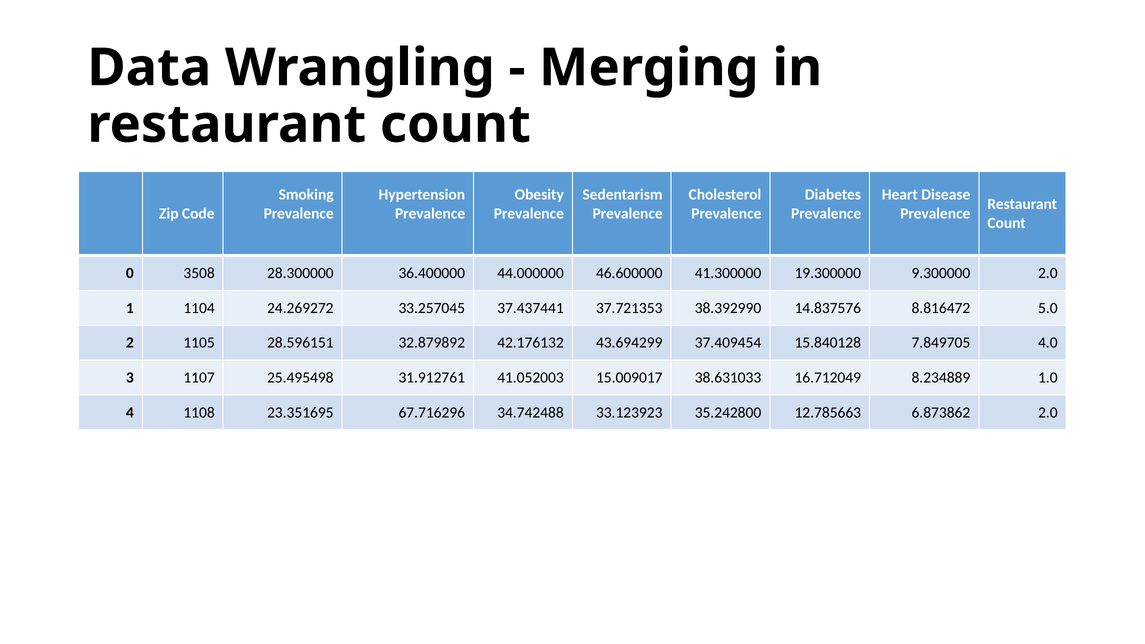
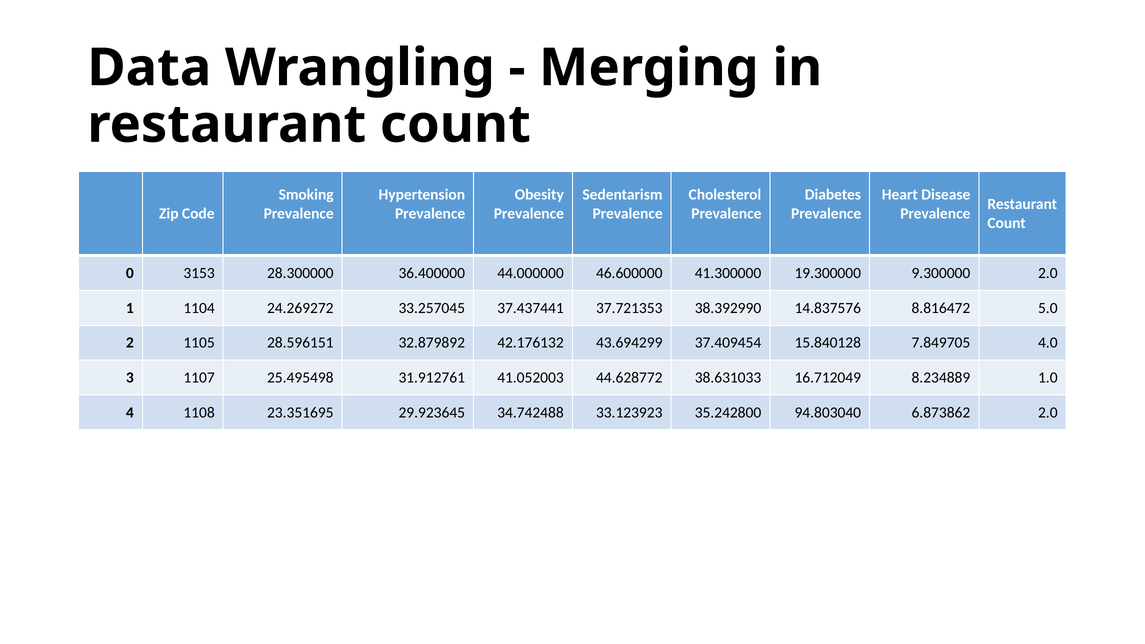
3508: 3508 -> 3153
15.009017: 15.009017 -> 44.628772
67.716296: 67.716296 -> 29.923645
12.785663: 12.785663 -> 94.803040
